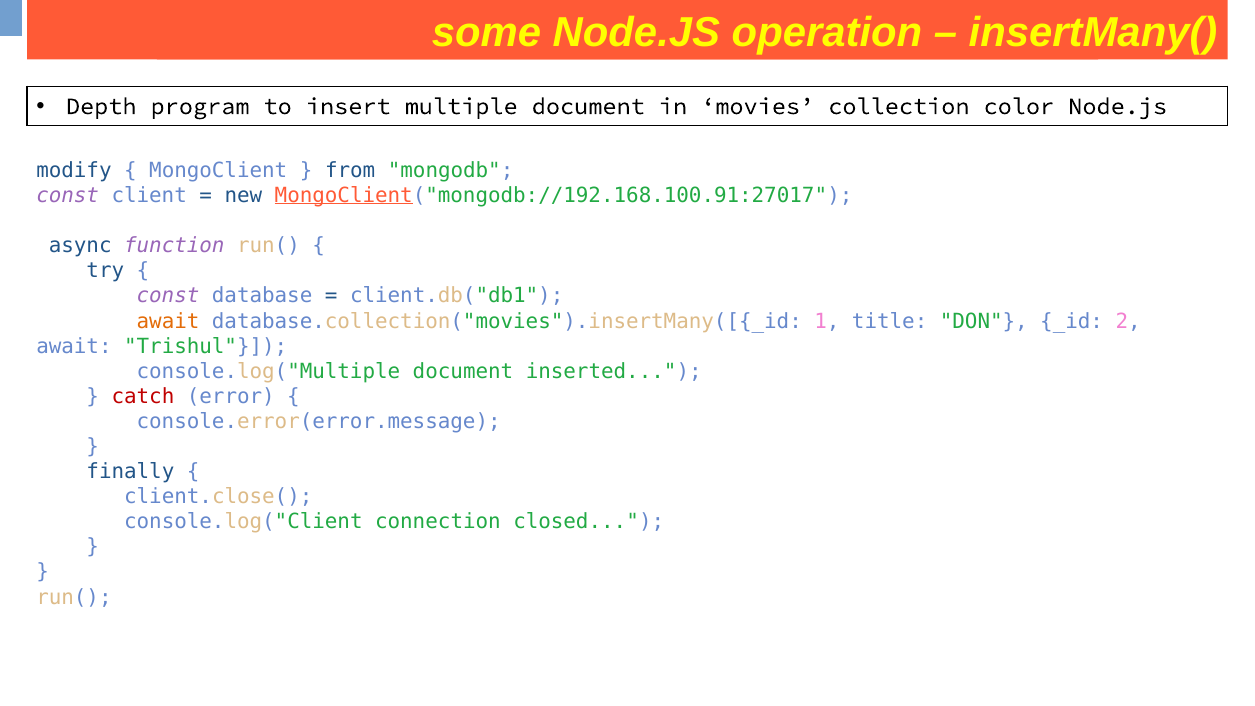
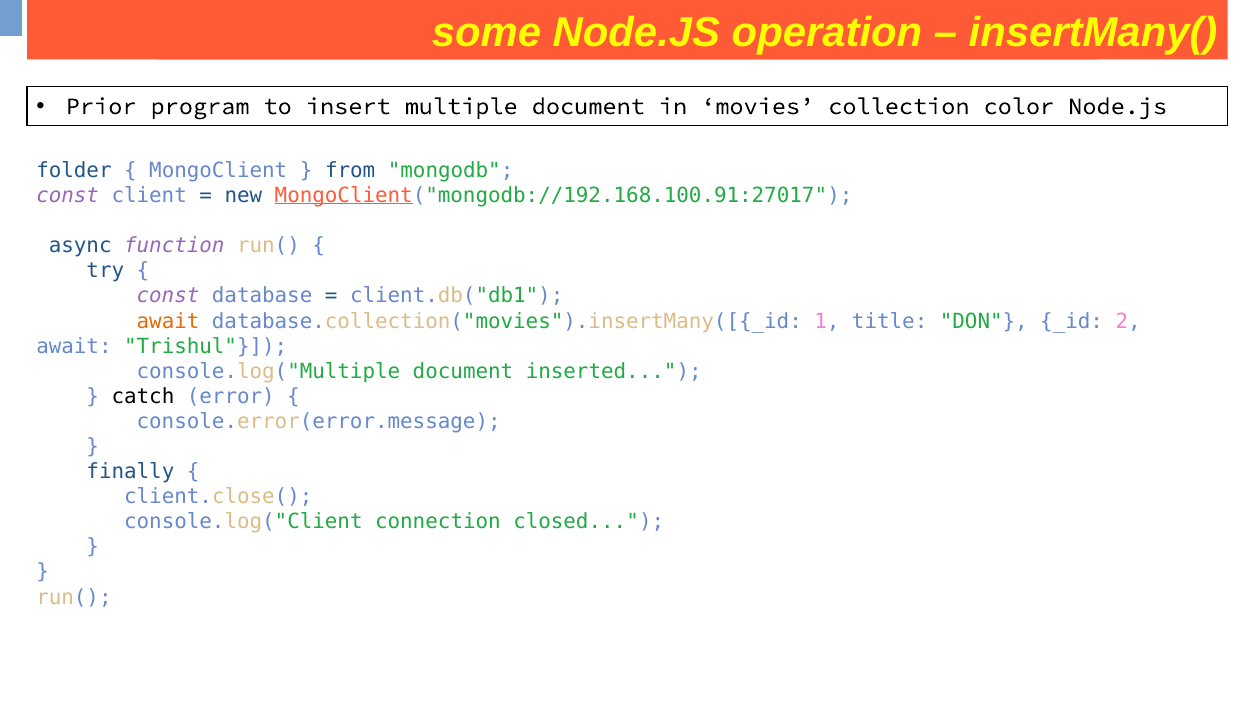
Depth: Depth -> Prior
modify: modify -> folder
catch colour: red -> black
